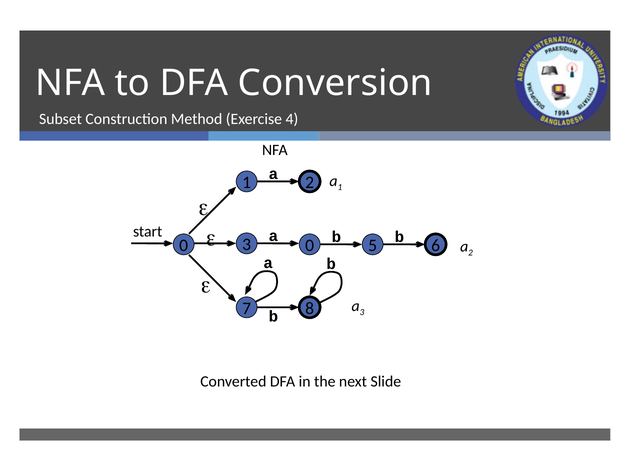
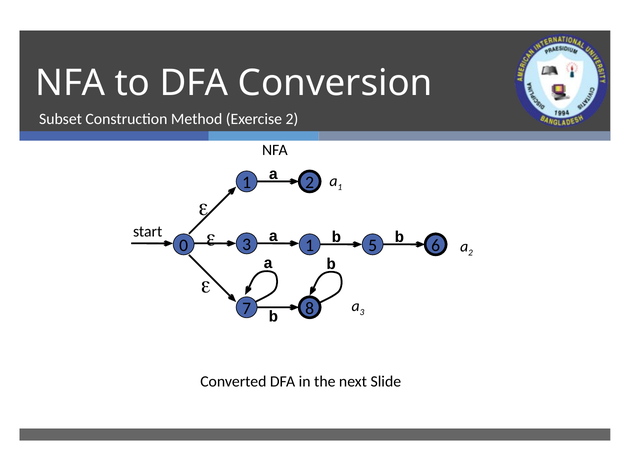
Exercise 4: 4 -> 2
3 0: 0 -> 1
